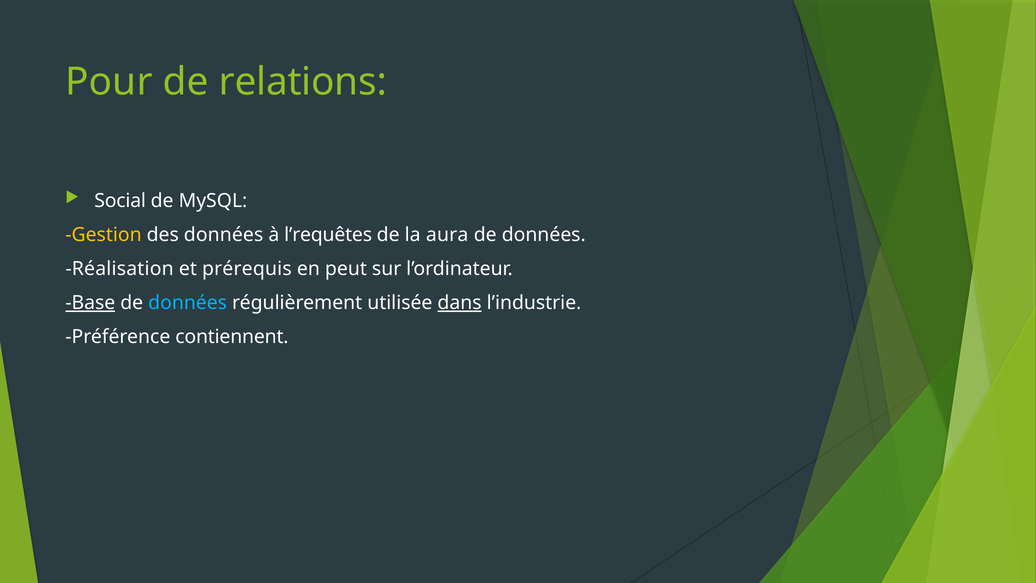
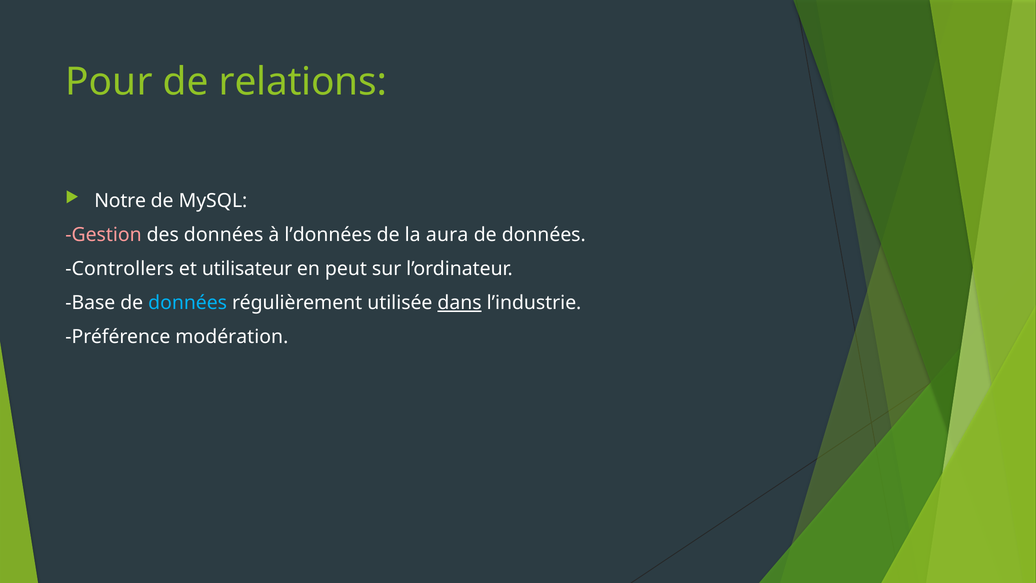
Social: Social -> Notre
Gestion colour: yellow -> pink
l’requêtes: l’requêtes -> l’données
Réalisation: Réalisation -> Controllers
prérequis: prérequis -> utilisateur
Base underline: present -> none
contiennent: contiennent -> modération
